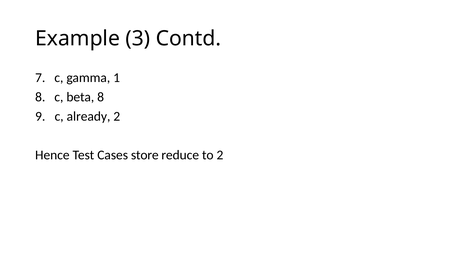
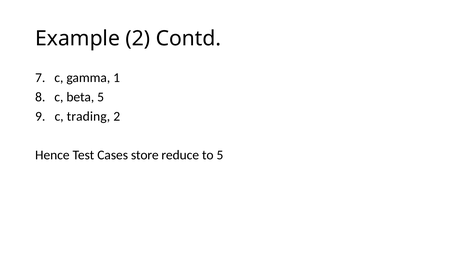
Example 3: 3 -> 2
beta 8: 8 -> 5
already: already -> trading
to 2: 2 -> 5
